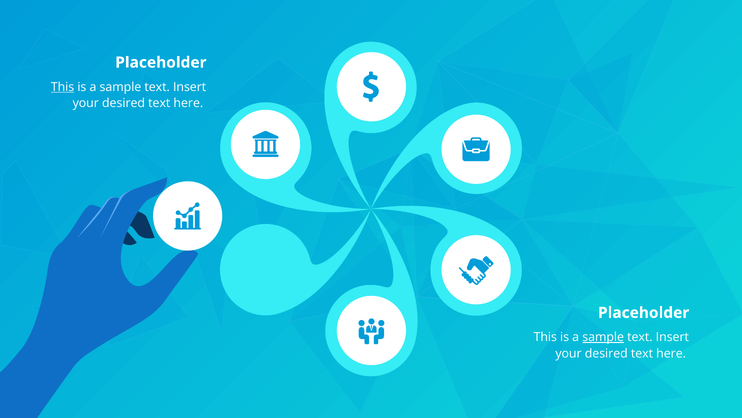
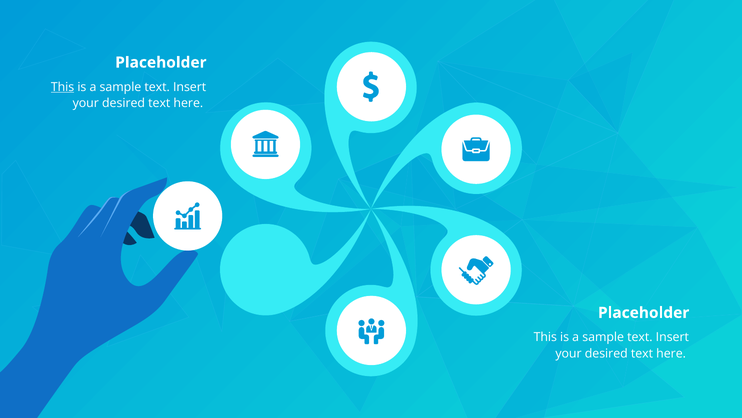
sample at (603, 337) underline: present -> none
